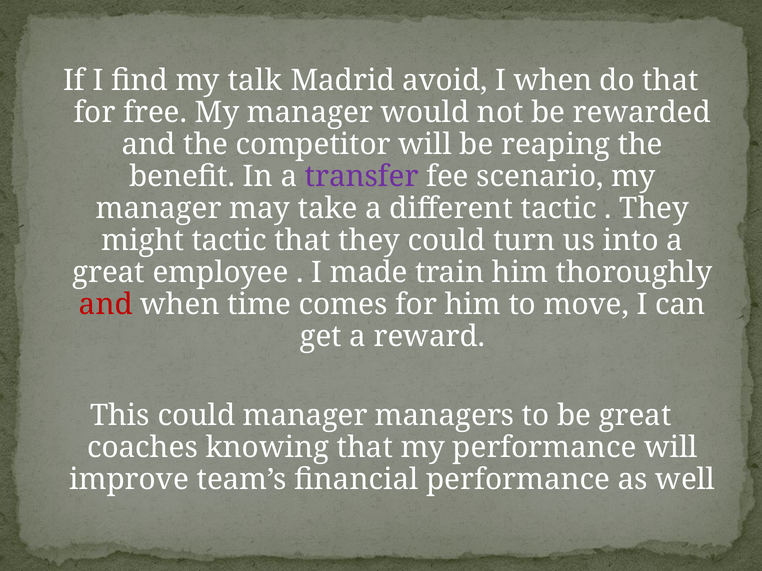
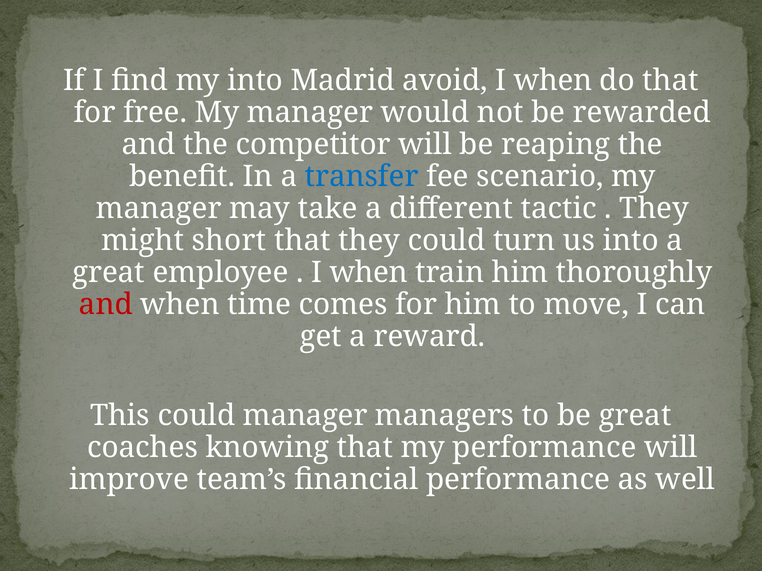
my talk: talk -> into
transfer colour: purple -> blue
might tactic: tactic -> short
made at (369, 273): made -> when
